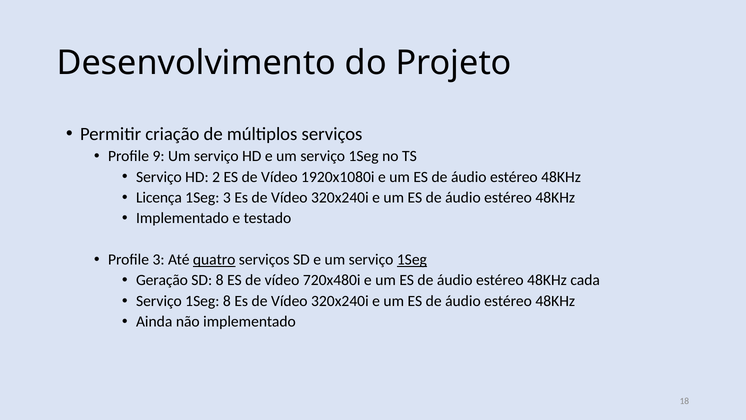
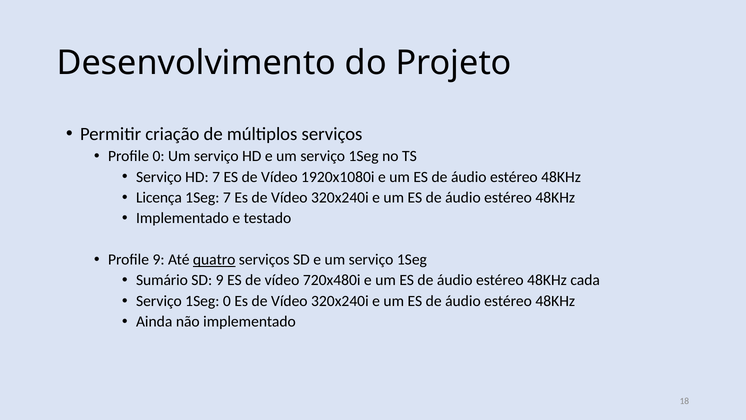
Profile 9: 9 -> 0
HD 2: 2 -> 7
1Seg 3: 3 -> 7
Profile 3: 3 -> 9
1Seg at (412, 259) underline: present -> none
Geração: Geração -> Sumário
SD 8: 8 -> 9
1Seg 8: 8 -> 0
